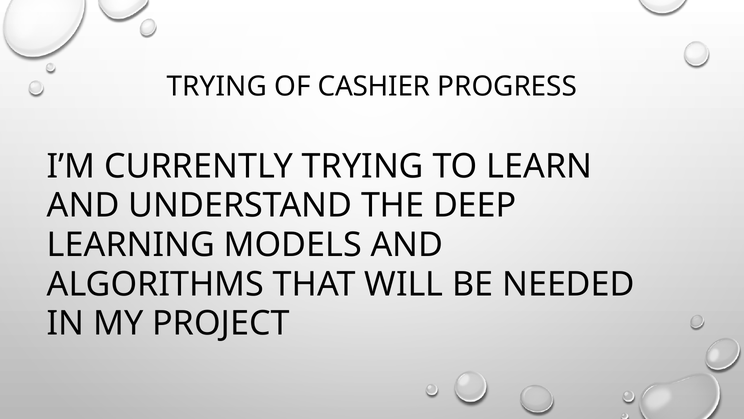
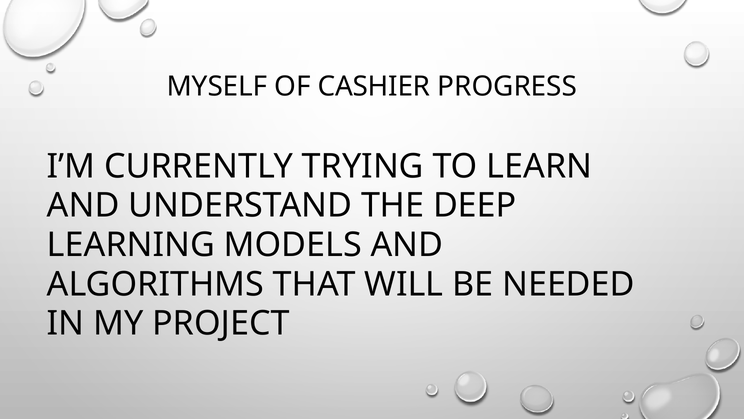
TRYING at (217, 86): TRYING -> MYSELF
